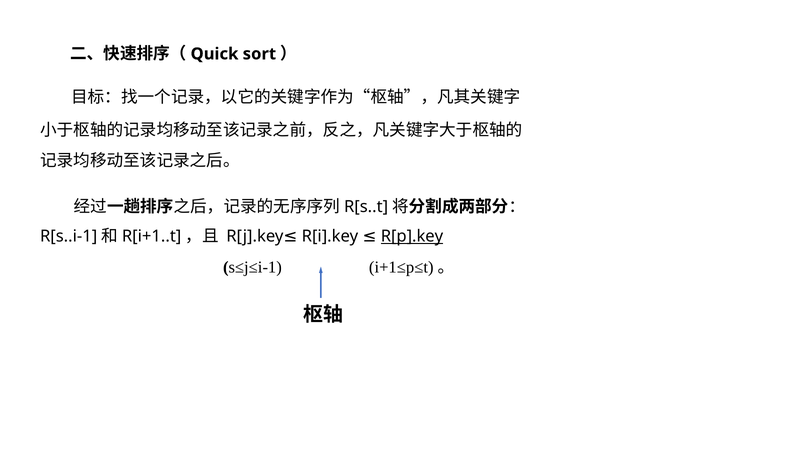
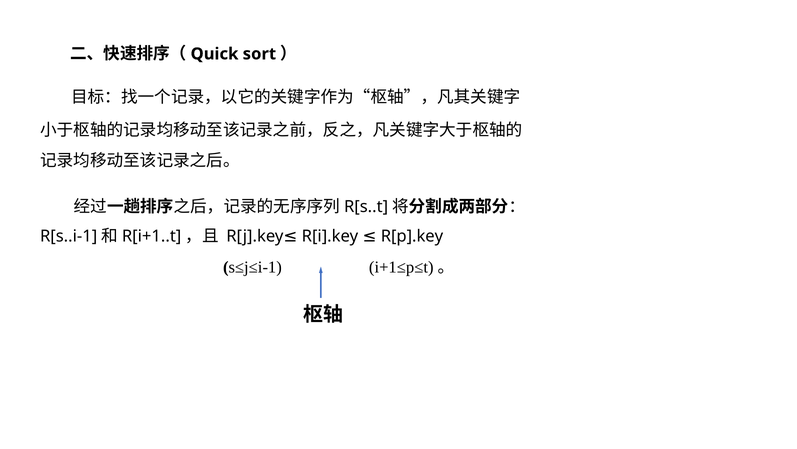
R[p].key underline: present -> none
